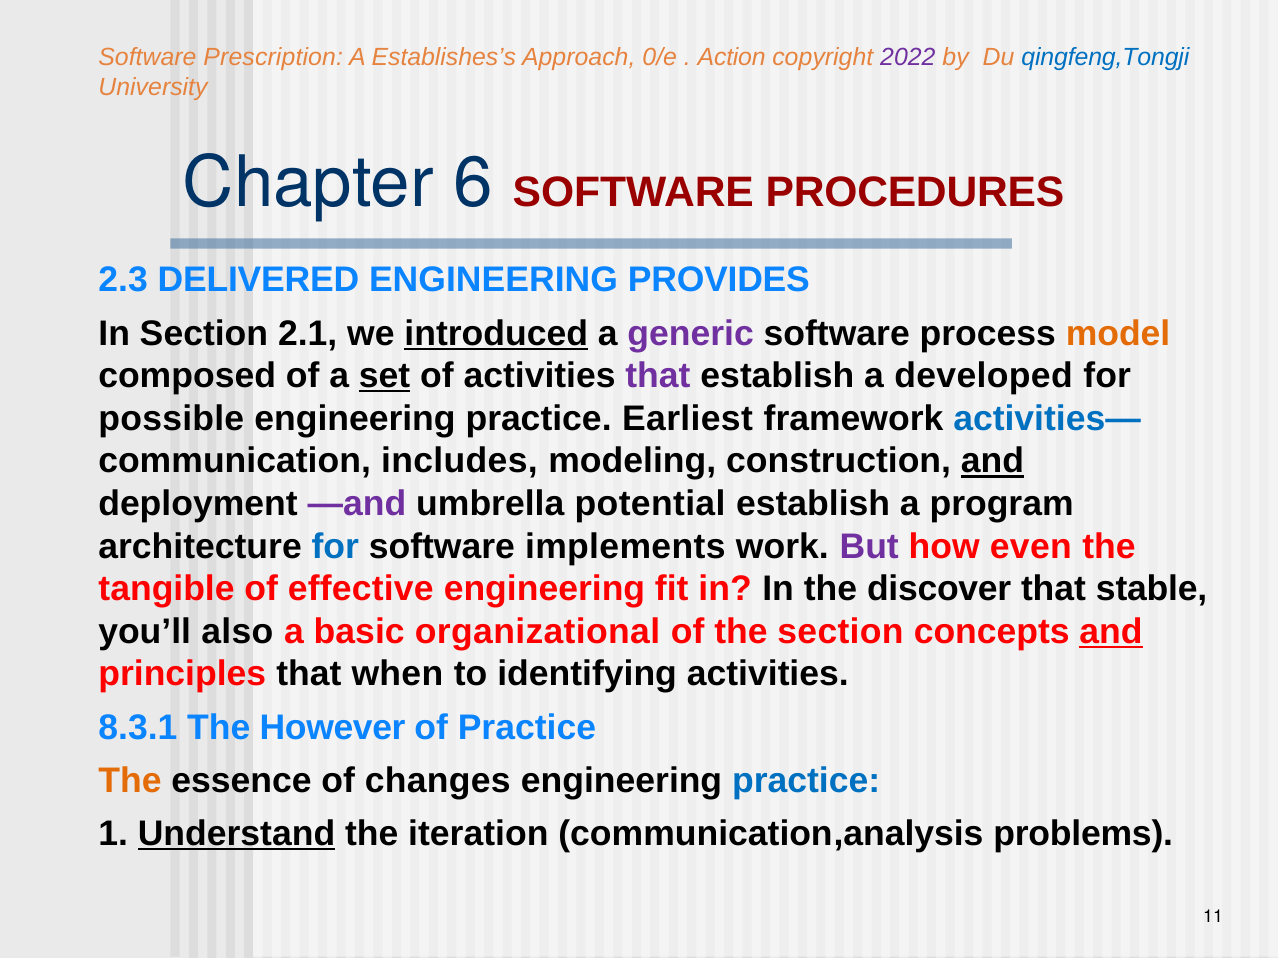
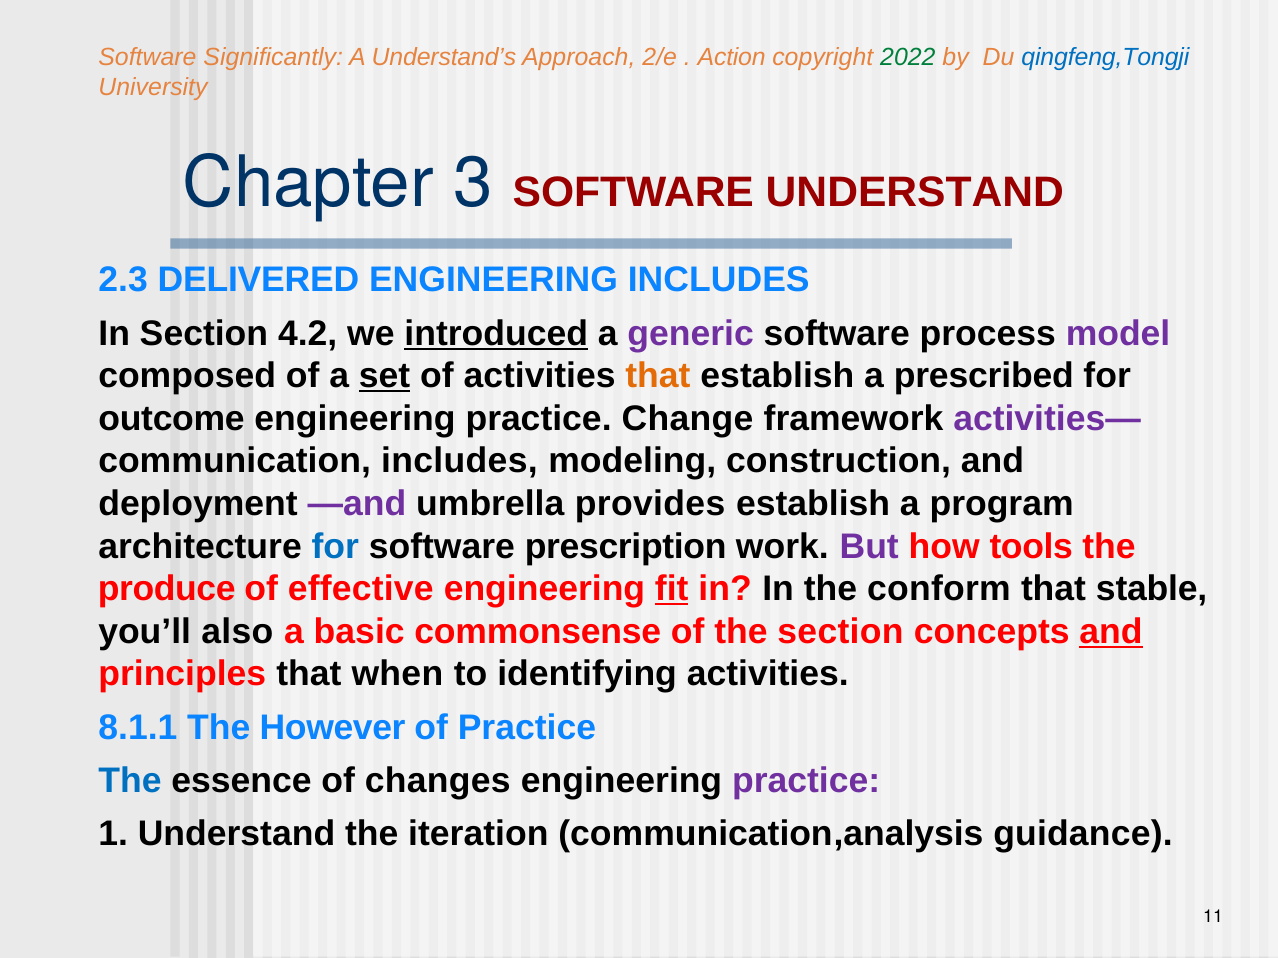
Prescription: Prescription -> Significantly
Establishes’s: Establishes’s -> Understand’s
0/e: 0/e -> 2/e
2022 colour: purple -> green
6: 6 -> 3
SOFTWARE PROCEDURES: PROCEDURES -> UNDERSTAND
ENGINEERING PROVIDES: PROVIDES -> INCLUDES
2.1: 2.1 -> 4.2
model colour: orange -> purple
that at (658, 376) colour: purple -> orange
developed: developed -> prescribed
possible: possible -> outcome
Earliest: Earliest -> Change
activities— colour: blue -> purple
and at (992, 461) underline: present -> none
potential: potential -> provides
implements: implements -> prescription
even: even -> tools
tangible: tangible -> produce
fit underline: none -> present
discover: discover -> conform
organizational: organizational -> commonsense
8.3.1: 8.3.1 -> 8.1.1
The at (130, 781) colour: orange -> blue
practice at (806, 781) colour: blue -> purple
Understand at (237, 834) underline: present -> none
problems: problems -> guidance
